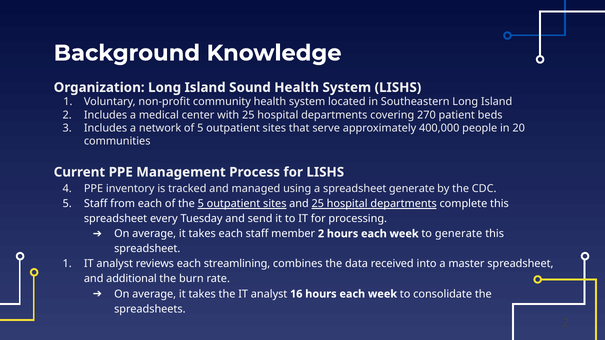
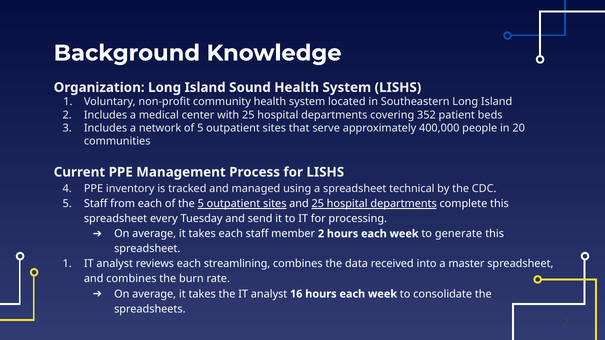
270: 270 -> 352
spreadsheet generate: generate -> technical
and additional: additional -> combines
